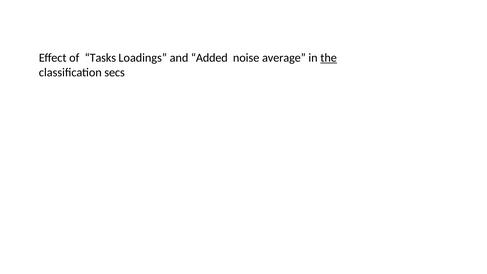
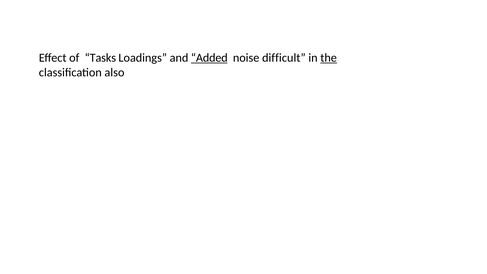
Added underline: none -> present
average: average -> difficult
secs: secs -> also
